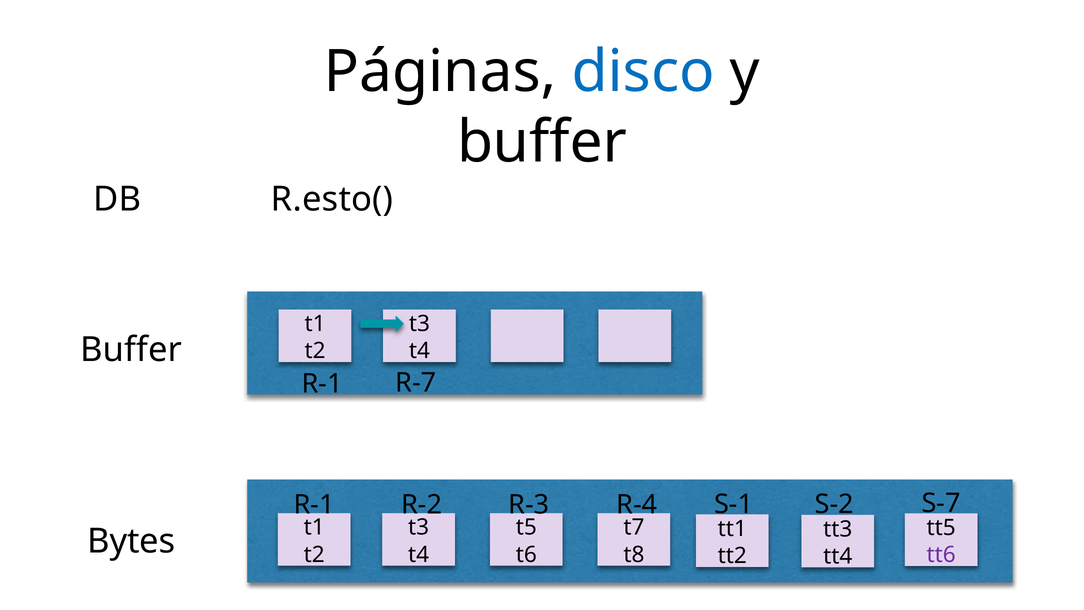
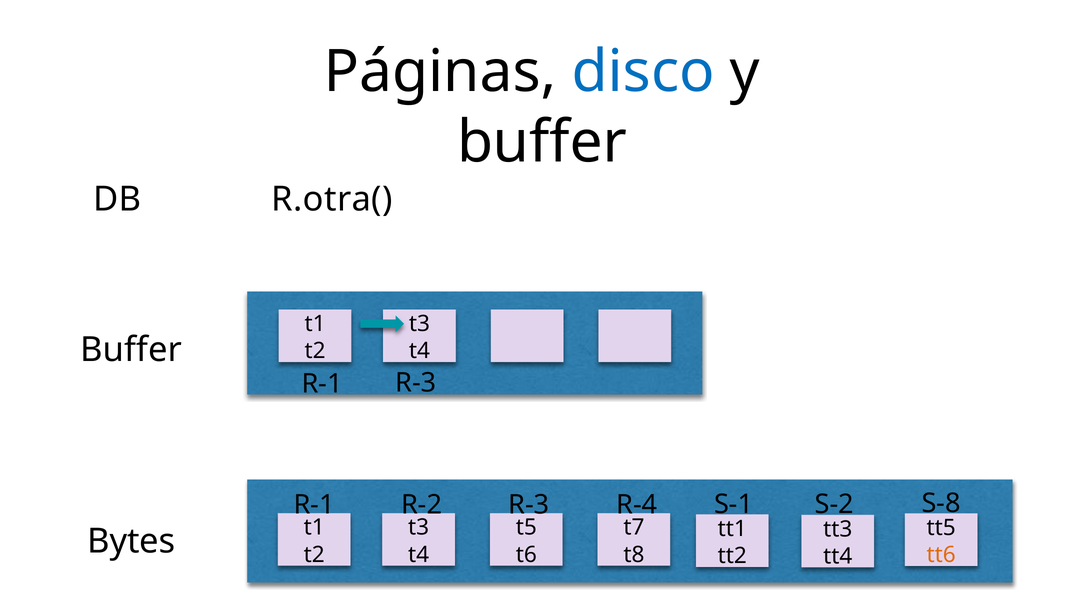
R.esto(: R.esto( -> R.otra(
R-1 R-7: R-7 -> R-3
S-7: S-7 -> S-8
tt6 colour: purple -> orange
